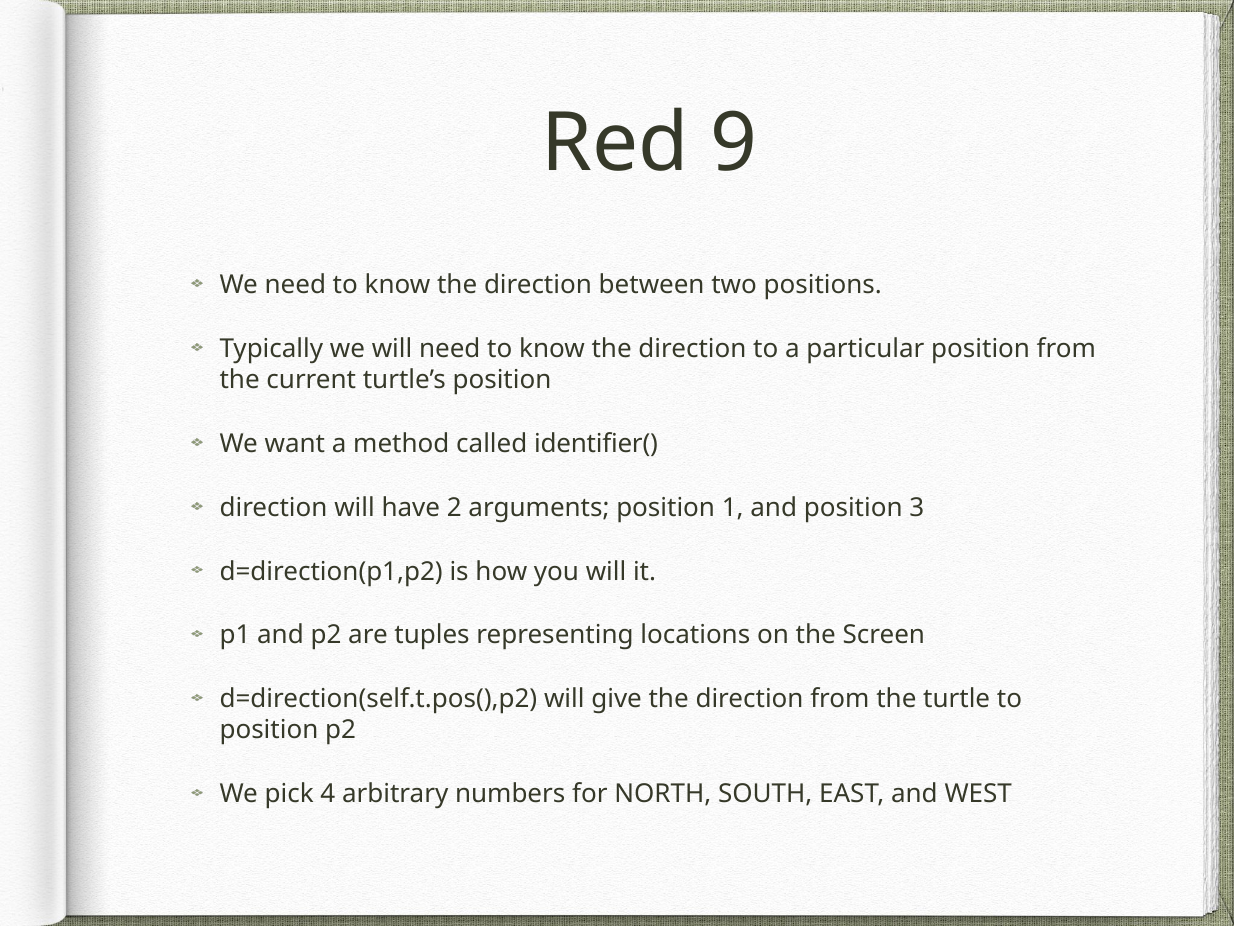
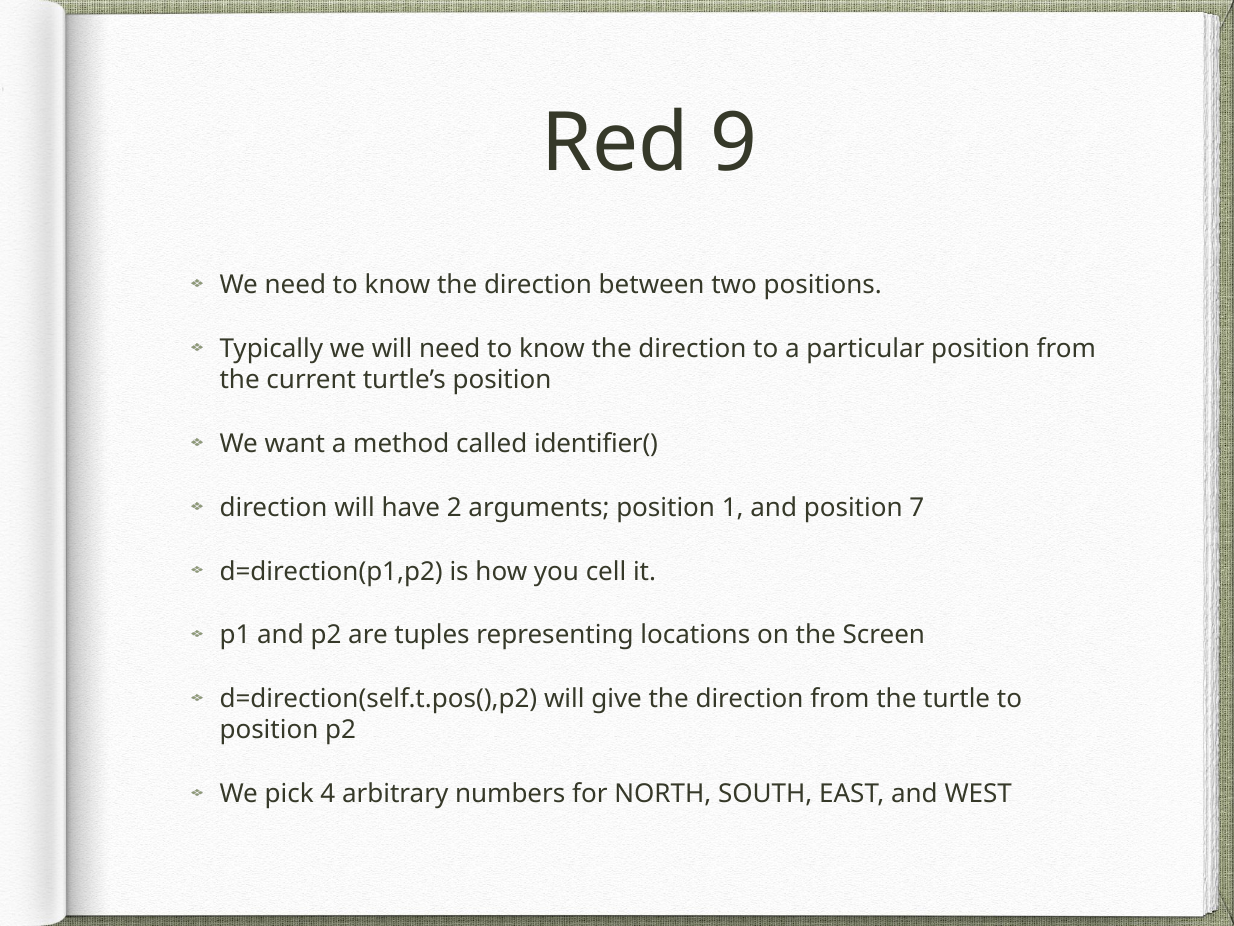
3: 3 -> 7
you will: will -> cell
